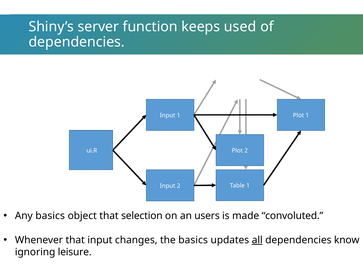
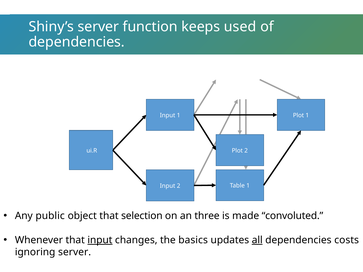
Any basics: basics -> public
users: users -> three
input at (100, 240) underline: none -> present
know: know -> costs
ignoring leisure: leisure -> server
